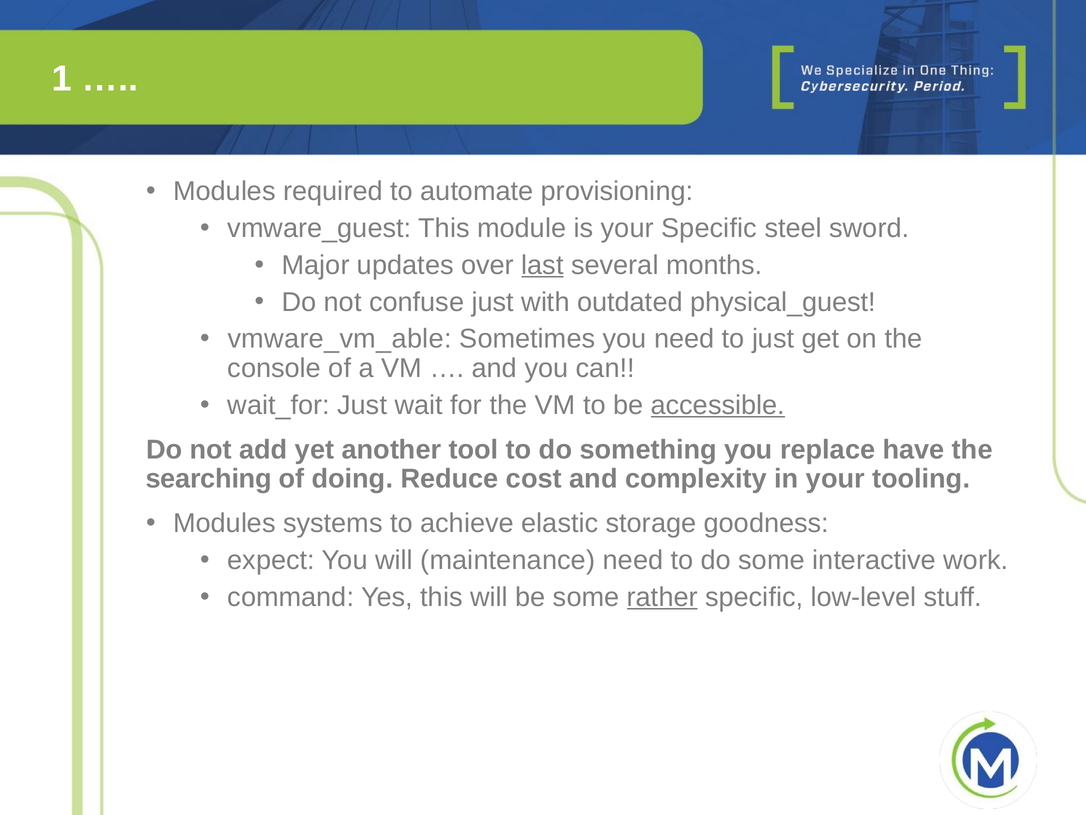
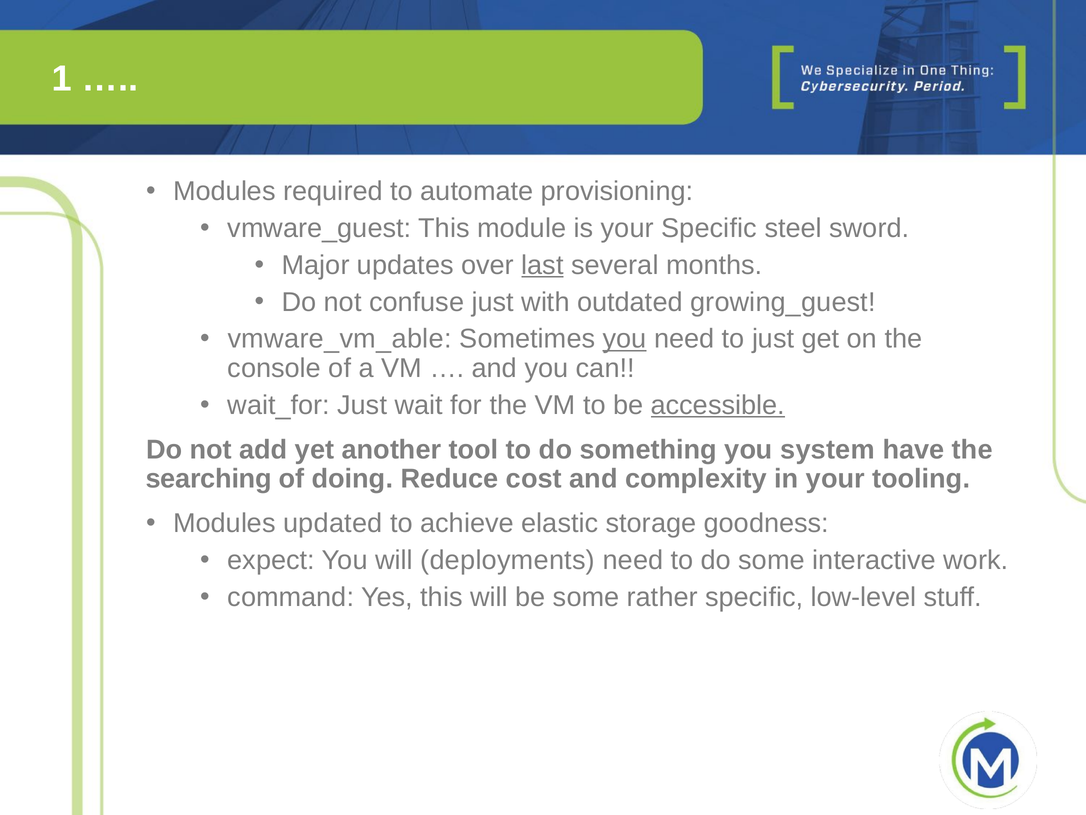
physical_guest: physical_guest -> growing_guest
you at (625, 339) underline: none -> present
replace: replace -> system
systems: systems -> updated
maintenance: maintenance -> deployments
rather underline: present -> none
